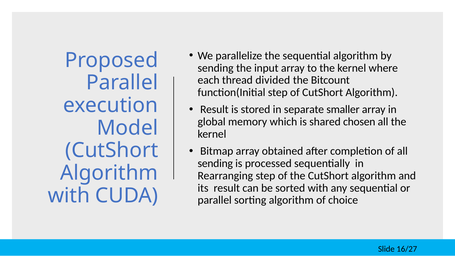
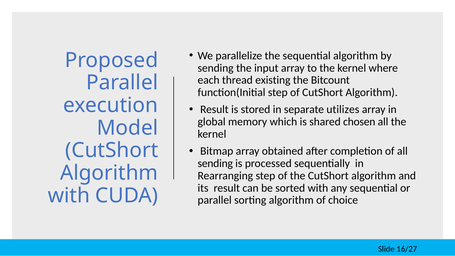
divided: divided -> existing
smaller: smaller -> utilizes
